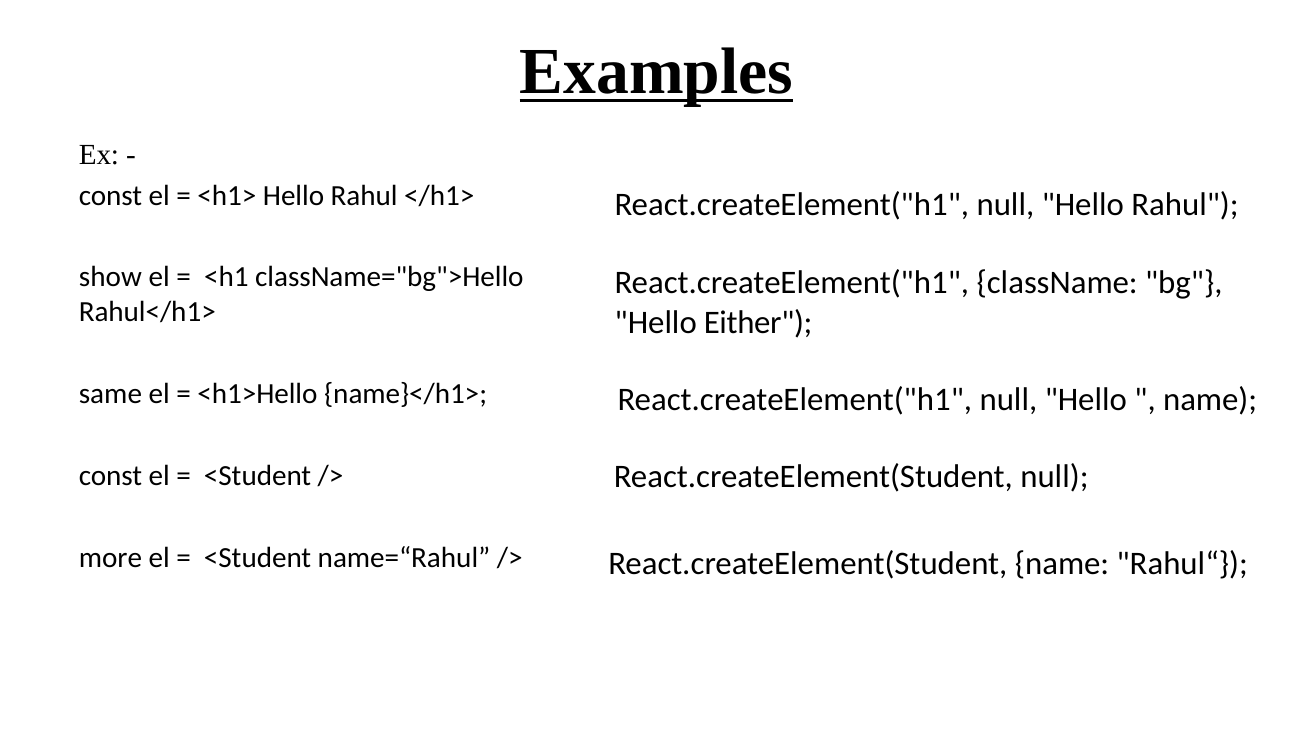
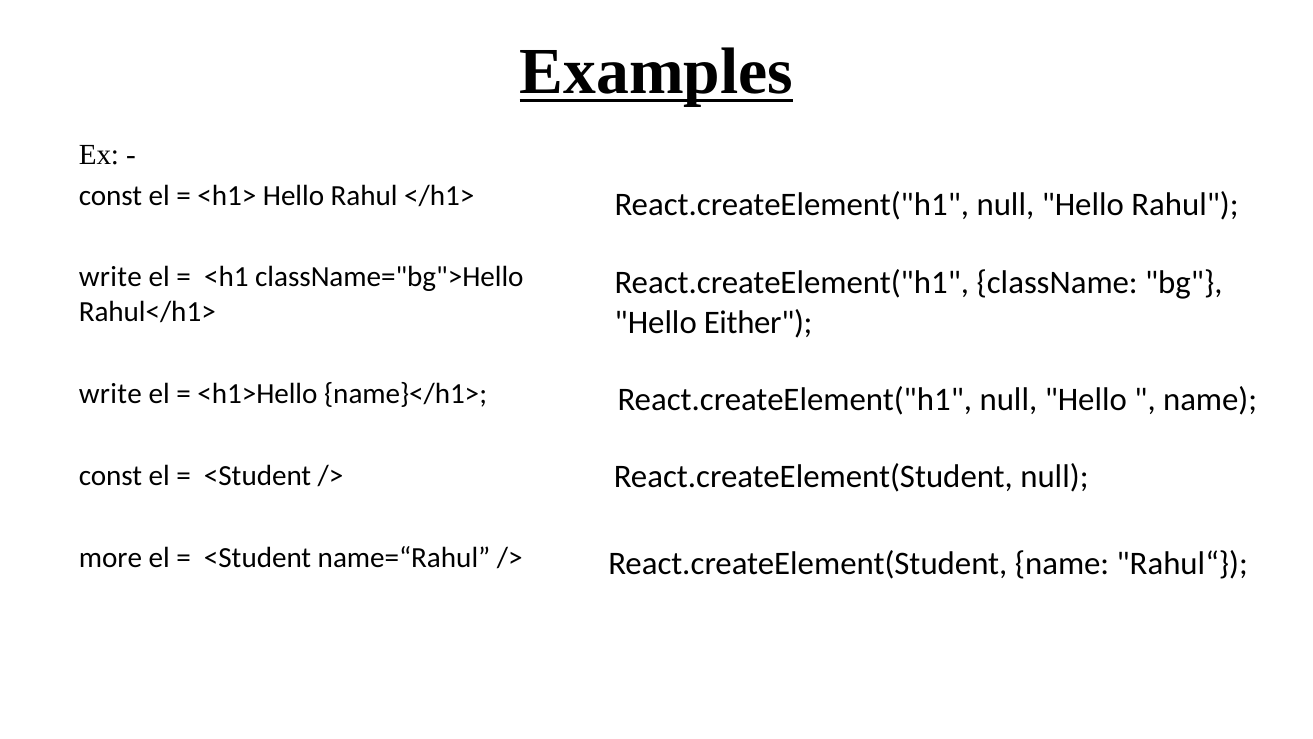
show at (110, 277): show -> write
same at (110, 394): same -> write
